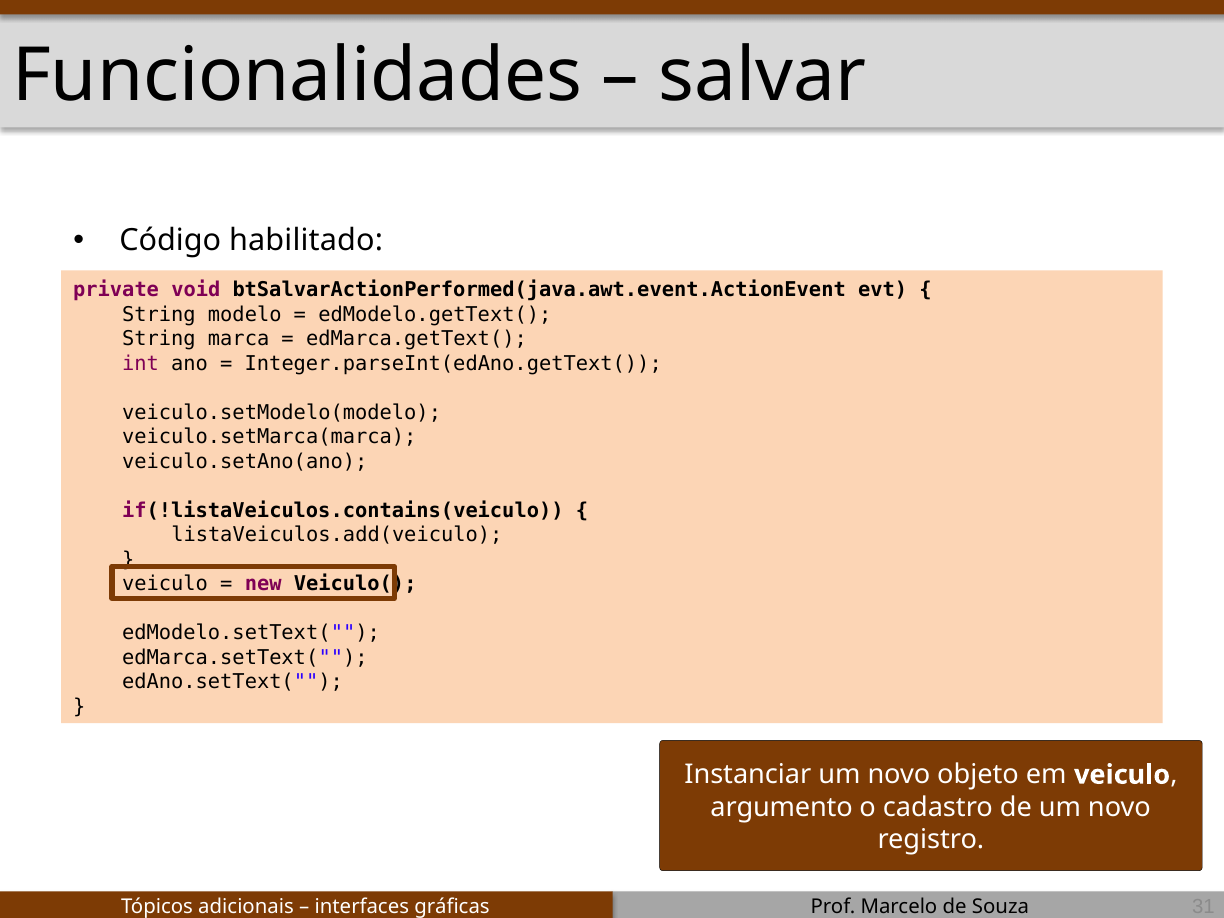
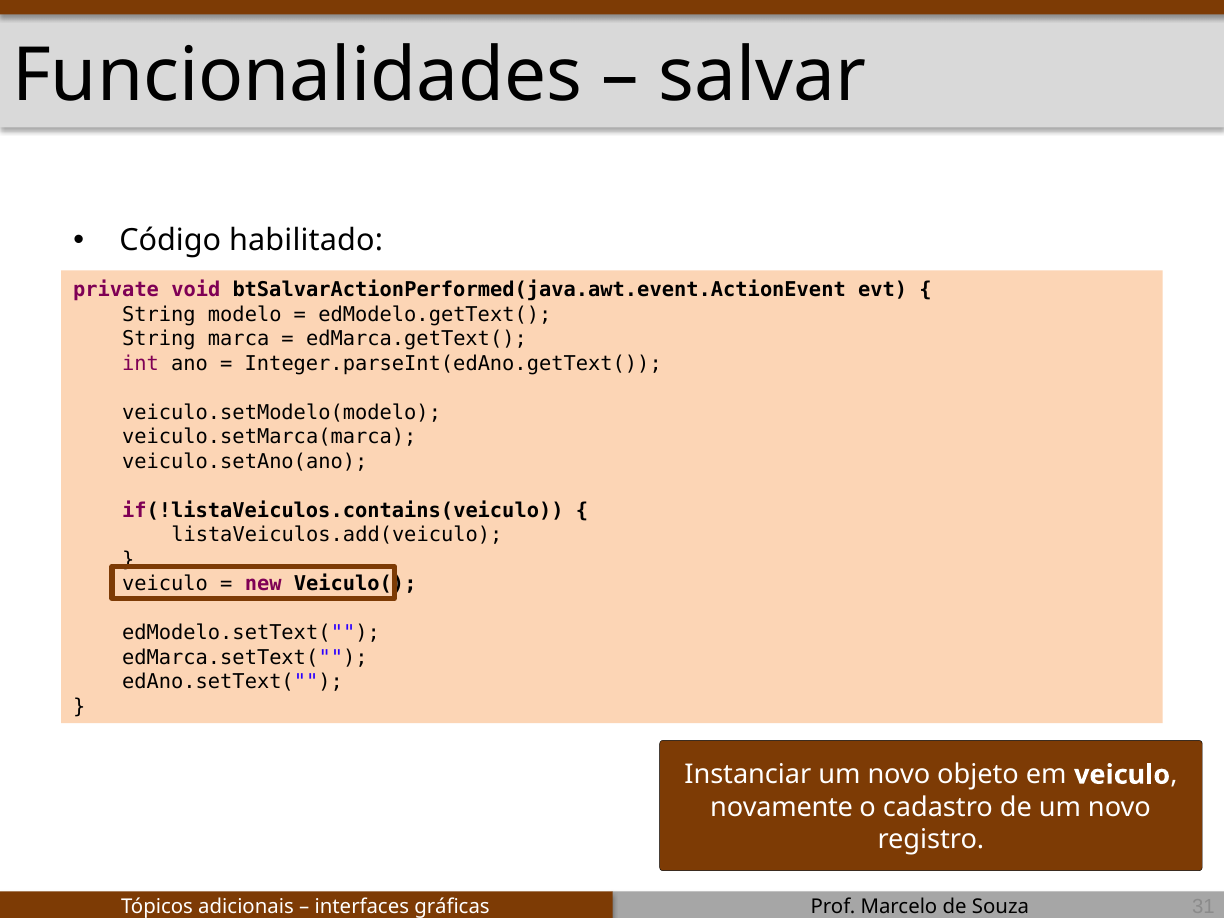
argumento: argumento -> novamente
